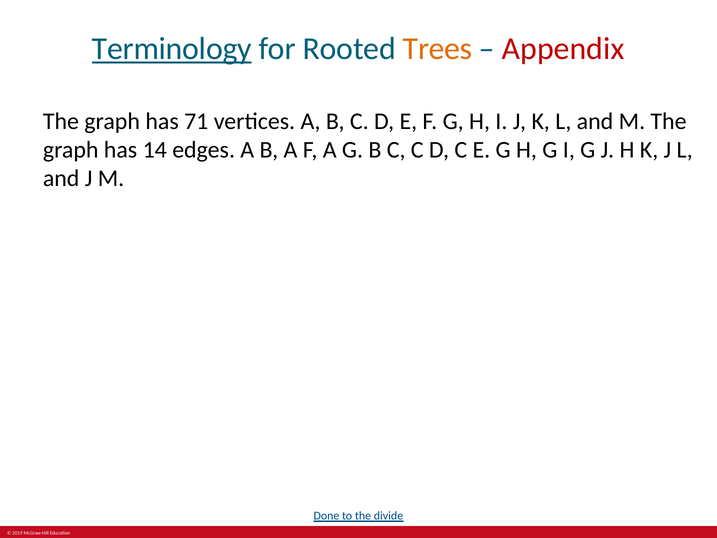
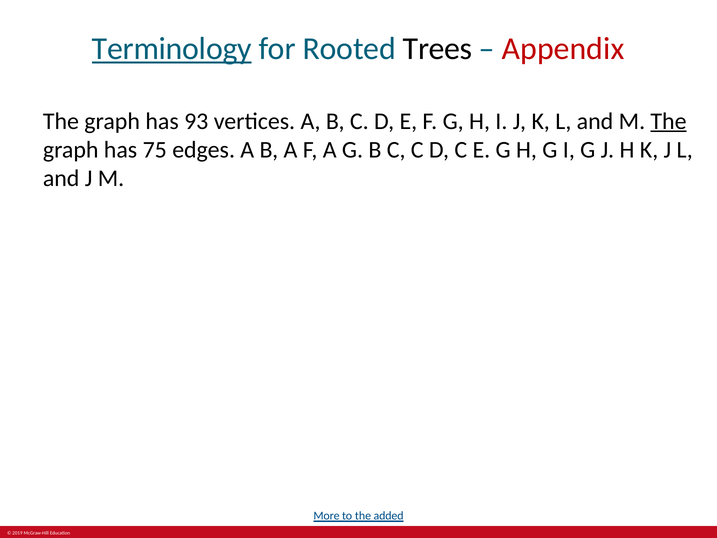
Trees colour: orange -> black
71: 71 -> 93
The at (669, 121) underline: none -> present
14: 14 -> 75
Done: Done -> More
divide: divide -> added
